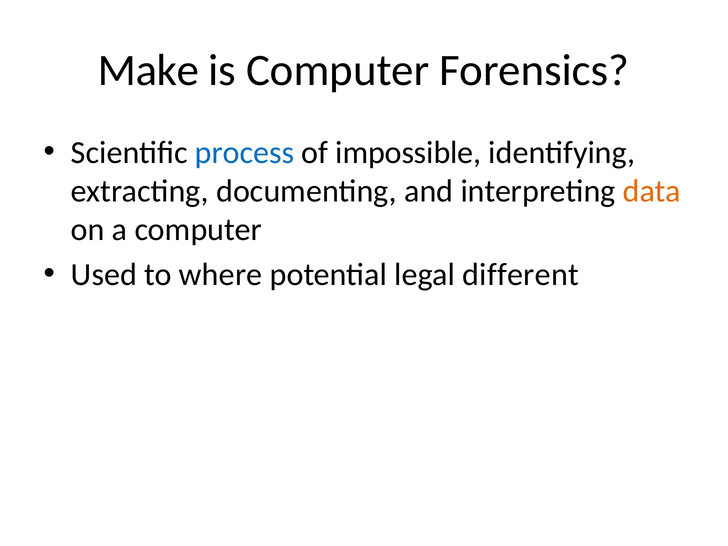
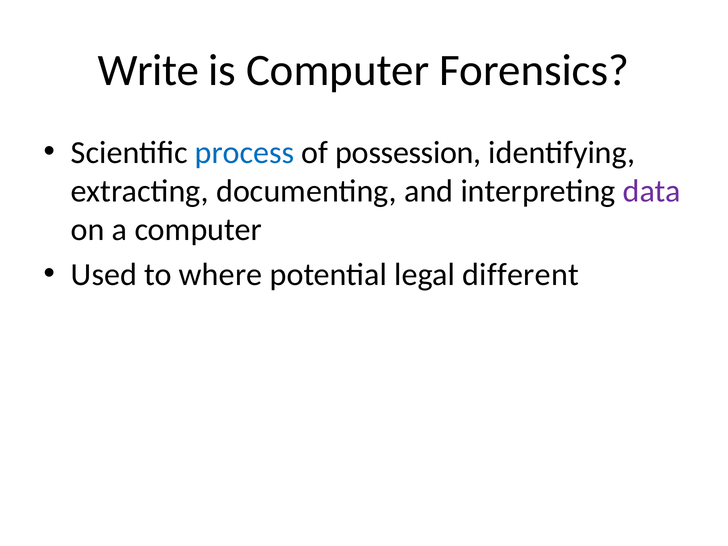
Make: Make -> Write
impossible: impossible -> possession
data colour: orange -> purple
